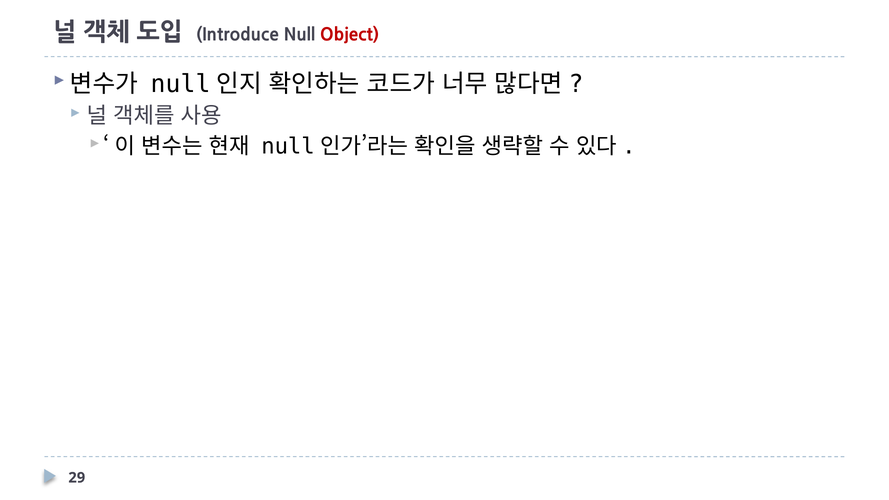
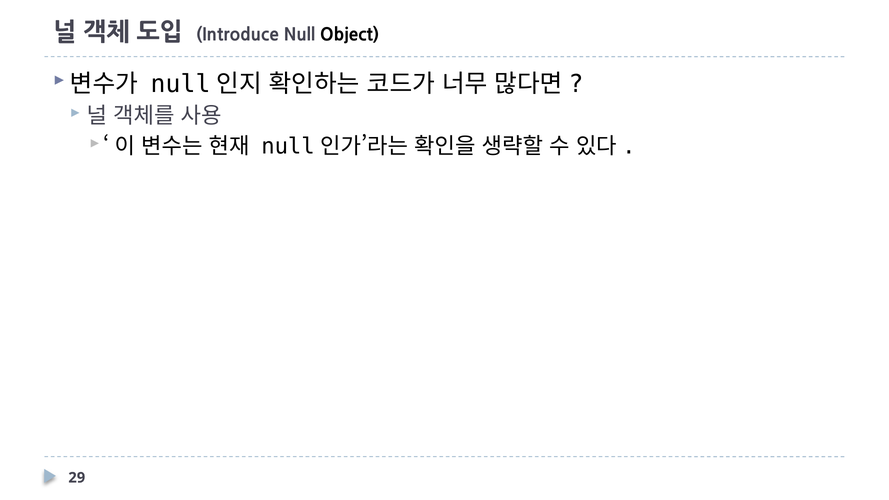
Object colour: red -> black
